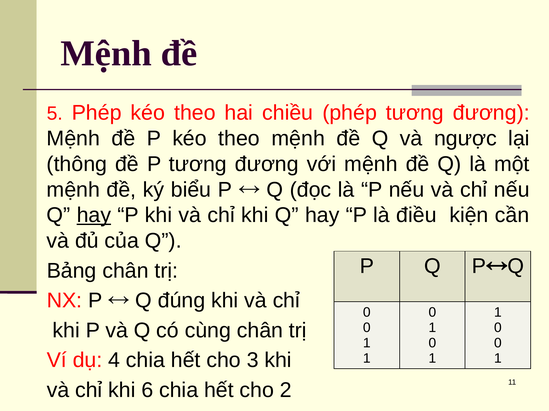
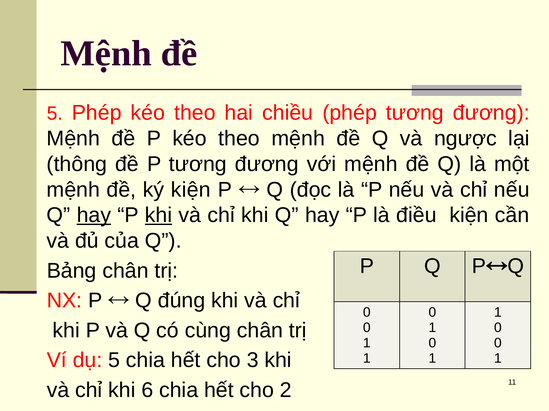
ký biểu: biểu -> kiện
khi at (159, 216) underline: none -> present
dụ 4: 4 -> 5
